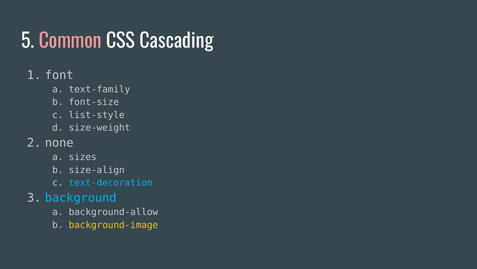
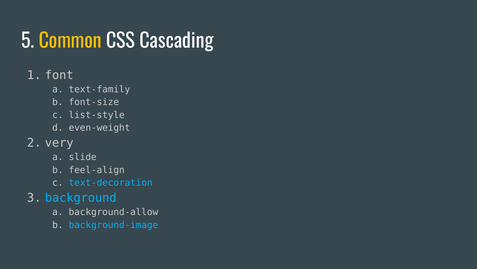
Common colour: pink -> yellow
size-weight: size-weight -> even-weight
none: none -> very
sizes: sizes -> slide
size-align: size-align -> feel-align
background-image colour: yellow -> light blue
